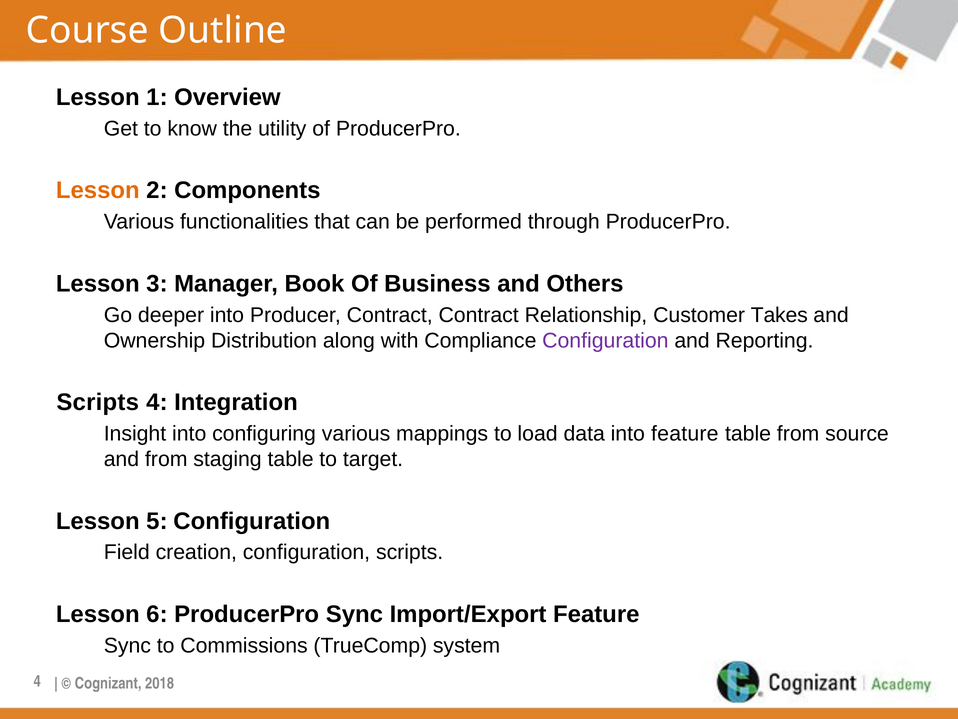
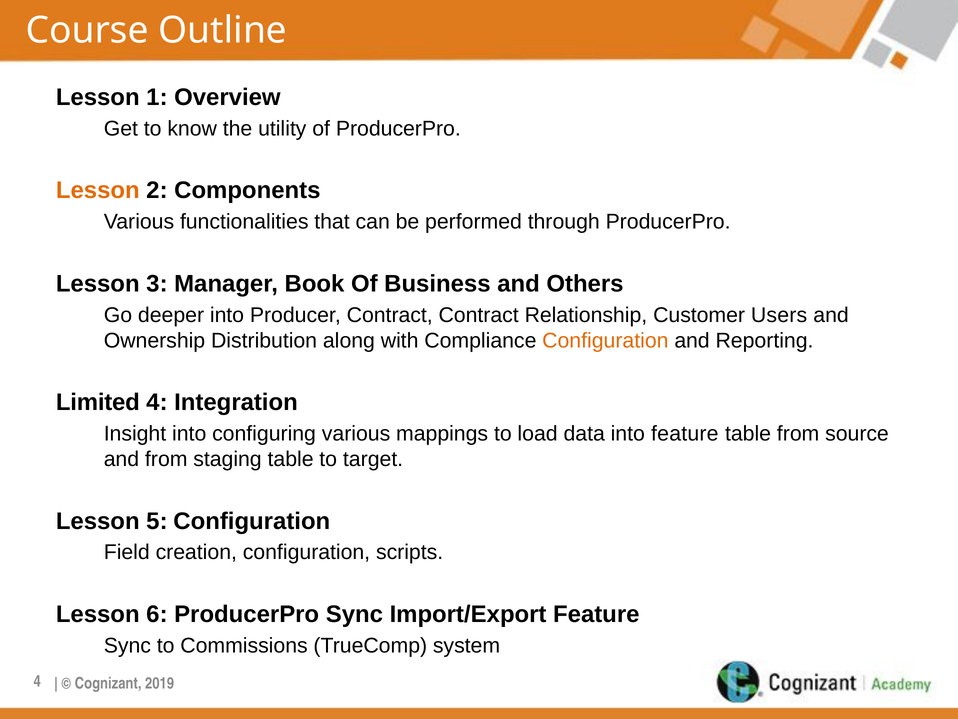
Takes: Takes -> Users
Configuration at (605, 340) colour: purple -> orange
Scripts at (98, 402): Scripts -> Limited
2018: 2018 -> 2019
